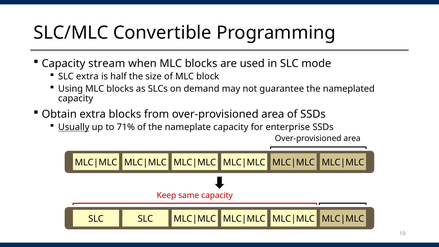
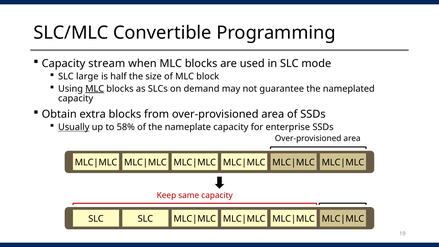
SLC extra: extra -> large
MLC at (95, 89) underline: none -> present
71%: 71% -> 58%
